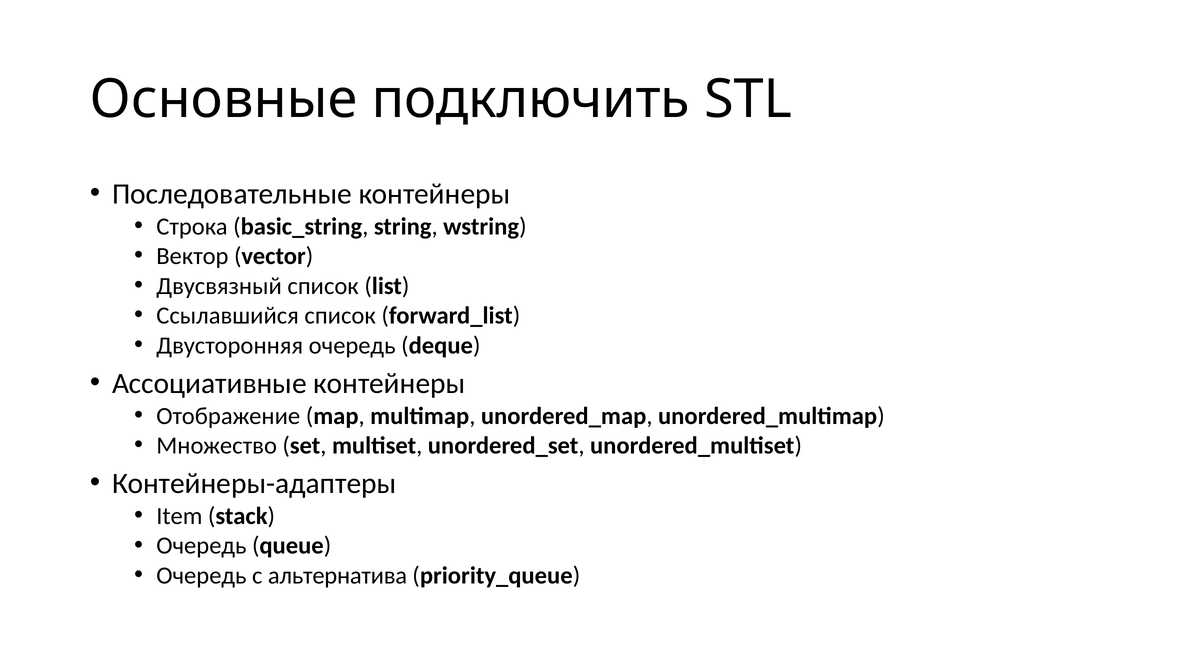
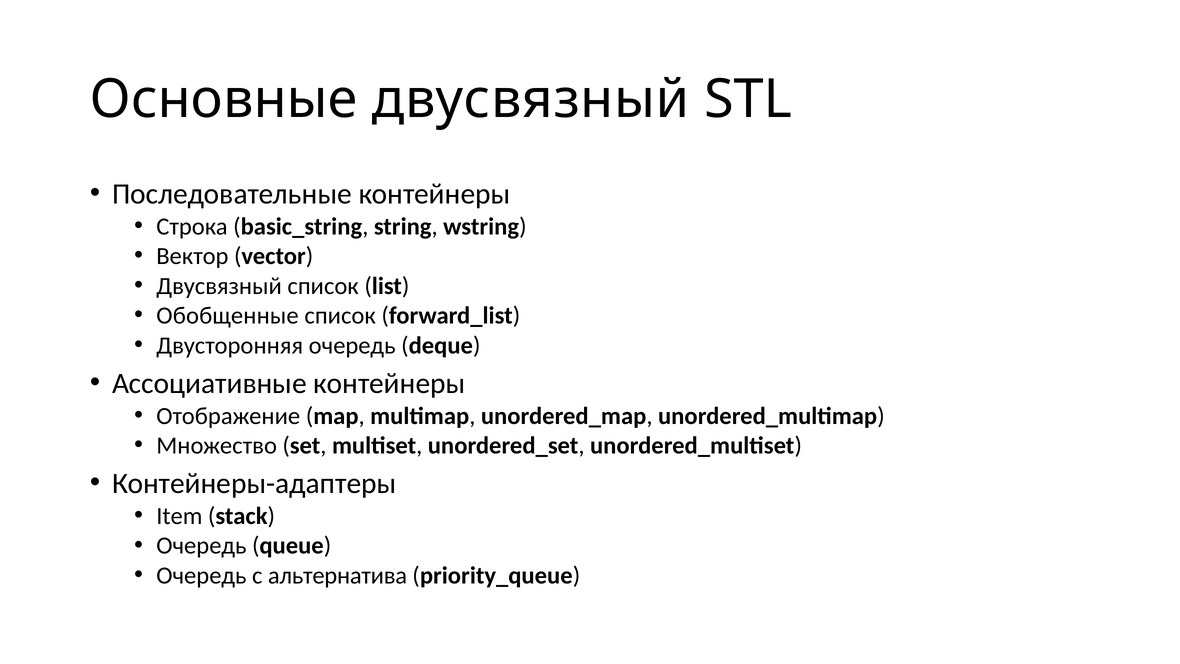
Основные подключить: подключить -> двусвязный
Ссылавшийся: Ссылавшийся -> Обобщенные
